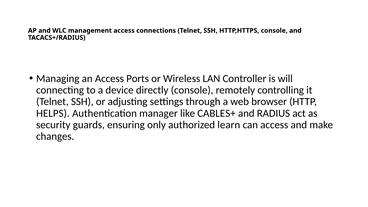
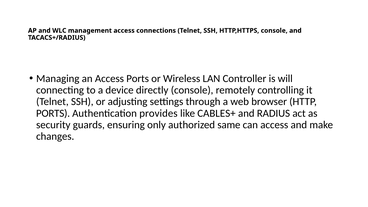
HELPS at (53, 113): HELPS -> PORTS
manager: manager -> provides
learn: learn -> same
